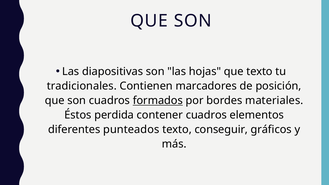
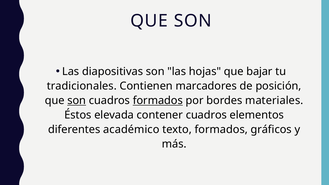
que texto: texto -> bajar
son at (77, 101) underline: none -> present
perdida: perdida -> elevada
punteados: punteados -> académico
texto conseguir: conseguir -> formados
